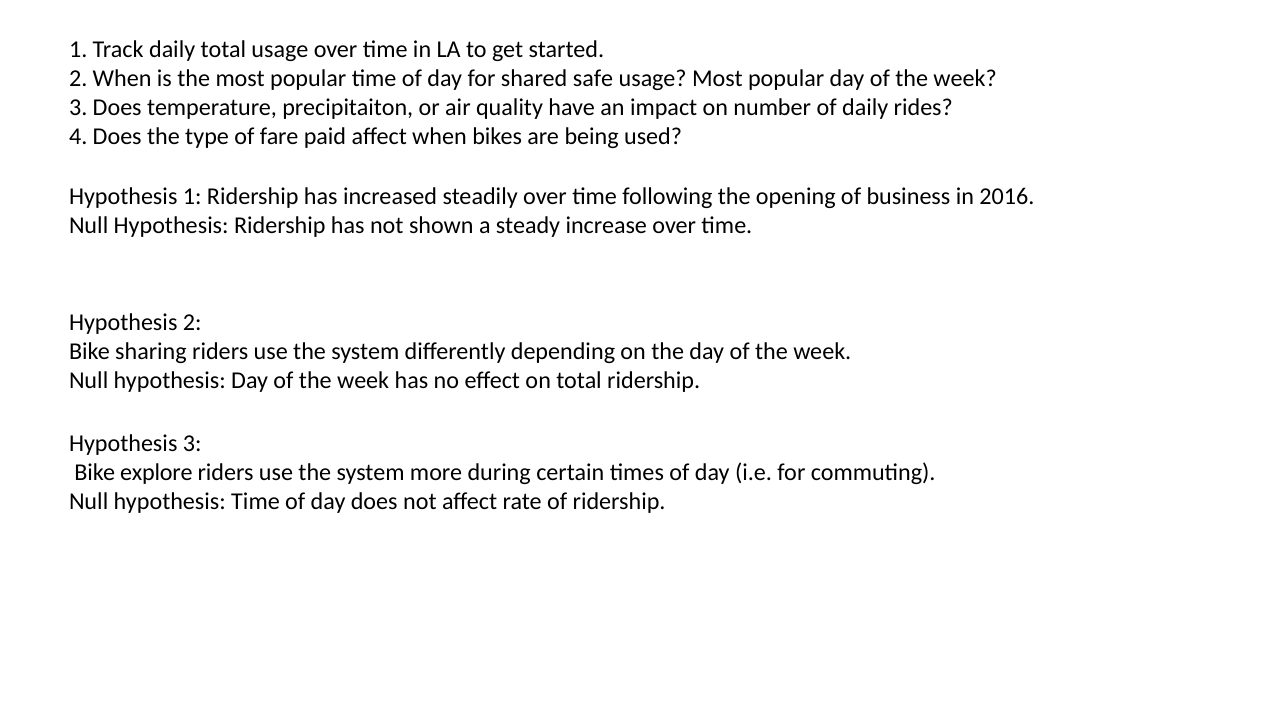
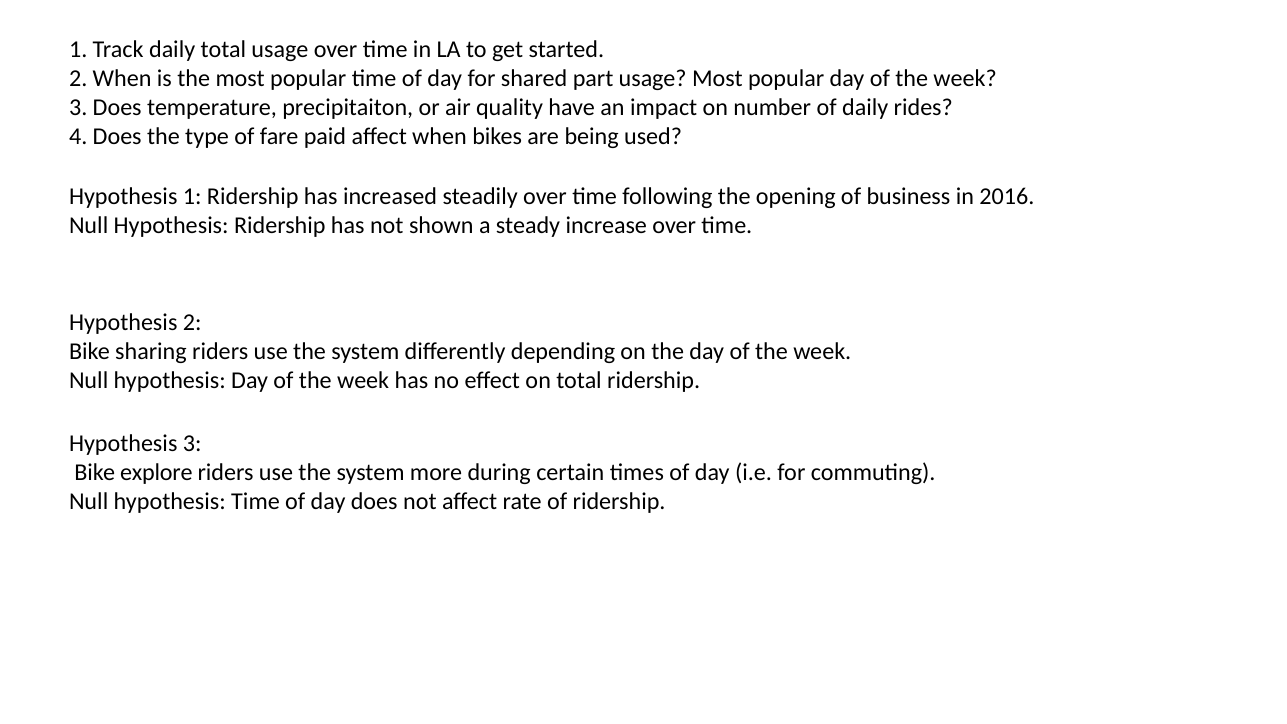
safe: safe -> part
